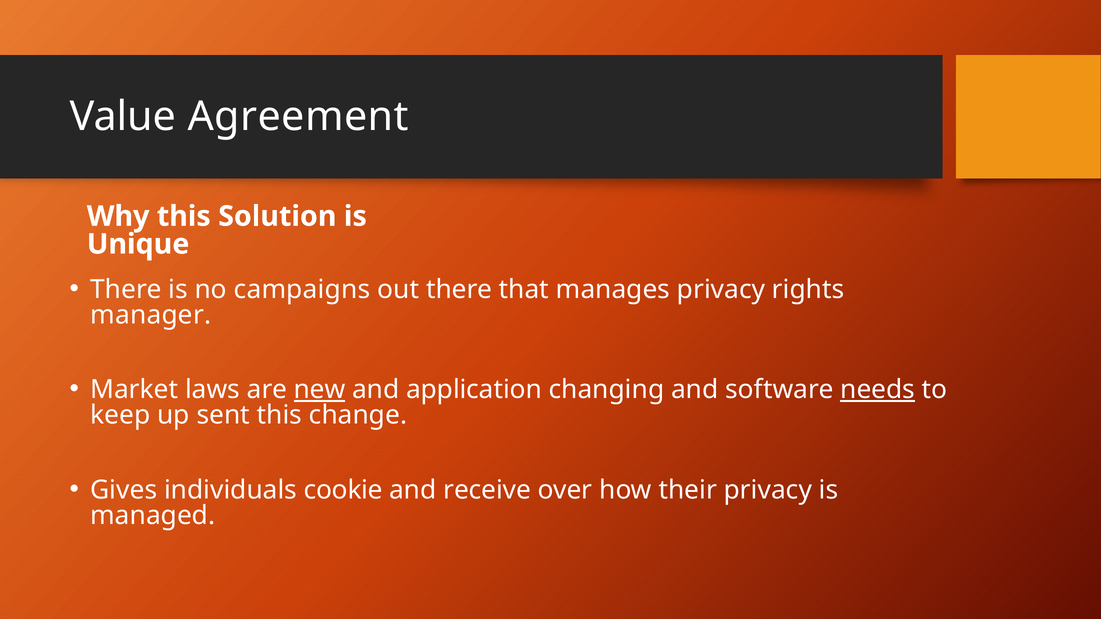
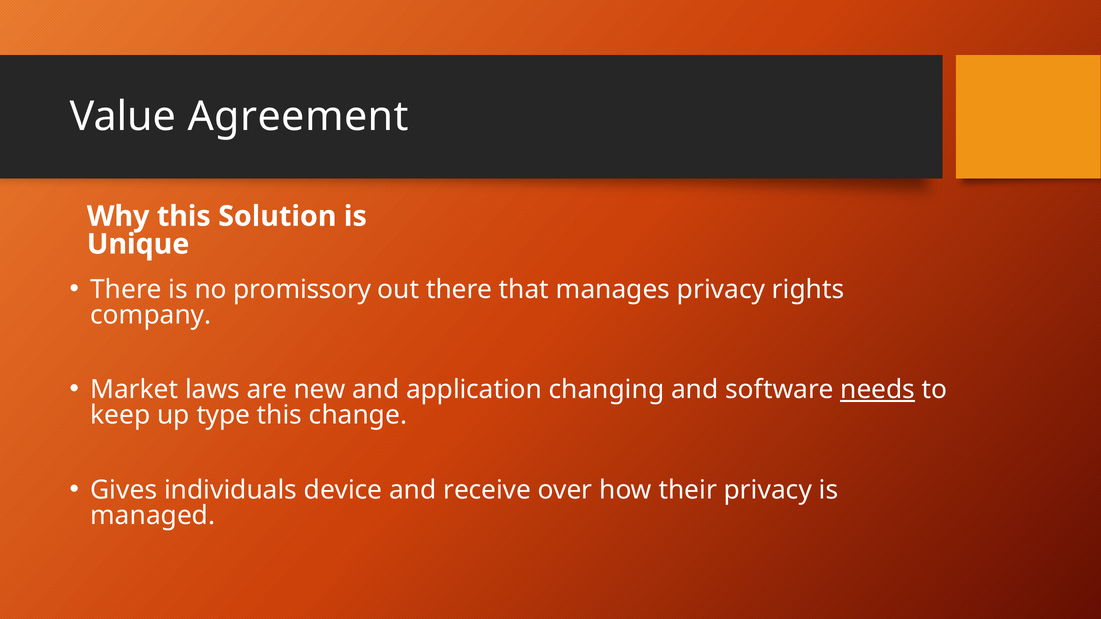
campaigns: campaigns -> promissory
manager: manager -> company
new underline: present -> none
sent: sent -> type
cookie: cookie -> device
